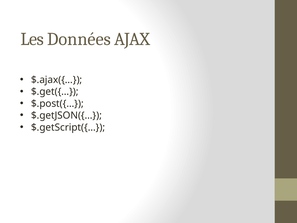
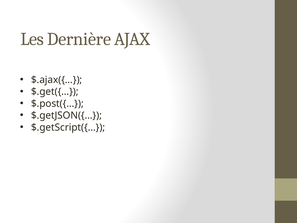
Données: Données -> Dernière
